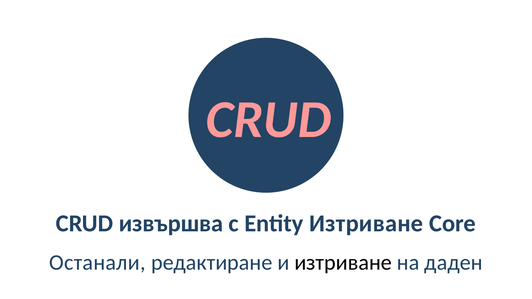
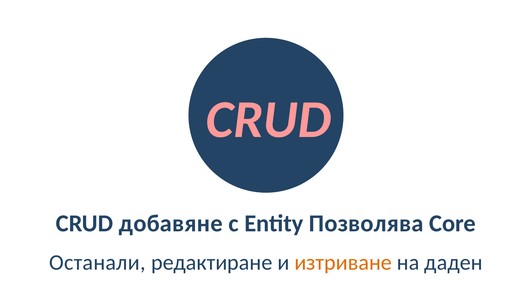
извършва: извършва -> добавяне
Entity Изтриване: Изтриване -> Позволява
изтриване at (343, 263) colour: black -> orange
